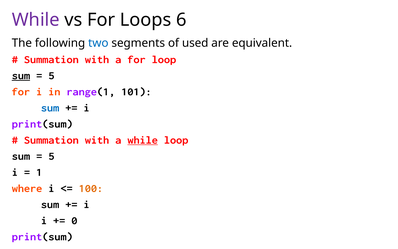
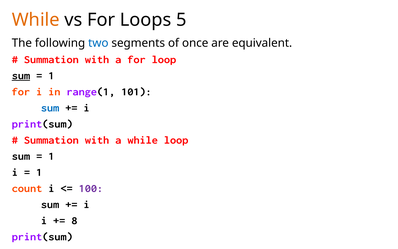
While at (36, 20) colour: purple -> orange
6: 6 -> 5
used: used -> once
5 at (51, 75): 5 -> 1
while at (143, 140) underline: present -> none
5 at (51, 156): 5 -> 1
where: where -> count
100 colour: orange -> purple
0: 0 -> 8
